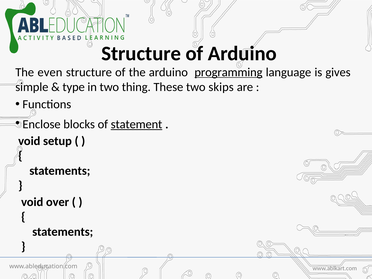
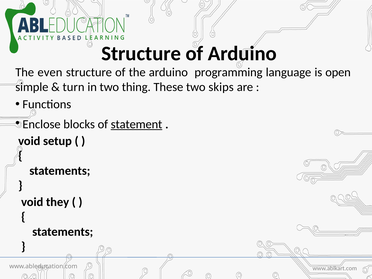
programming underline: present -> none
gives: gives -> open
type: type -> turn
over: over -> they
